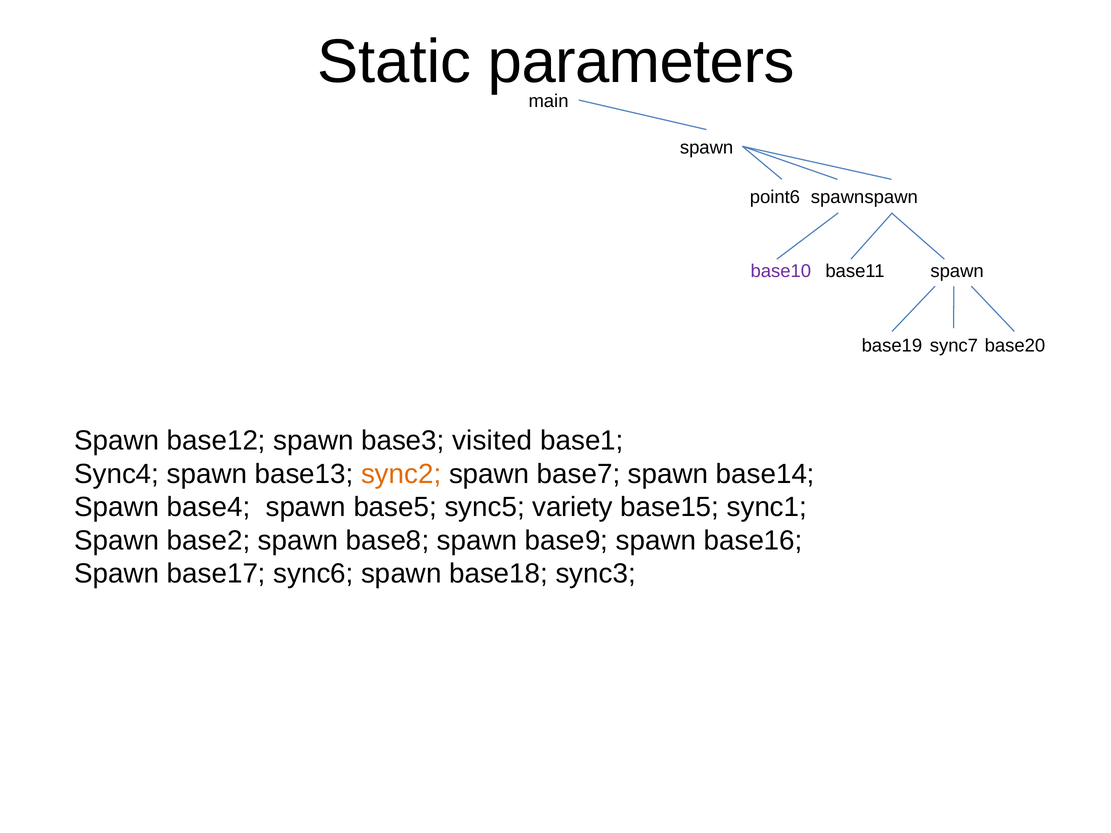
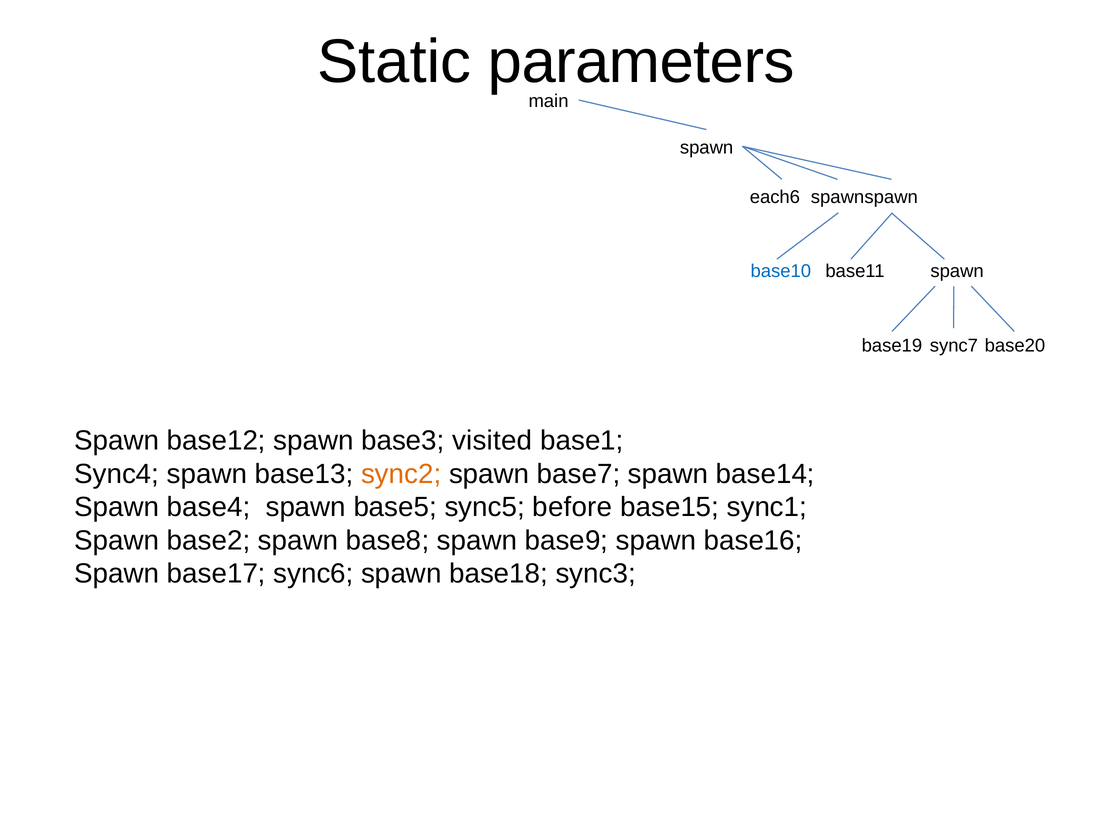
point6: point6 -> each6
base10 colour: purple -> blue
variety: variety -> before
